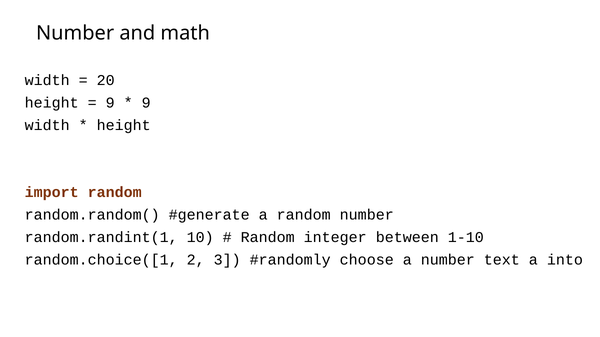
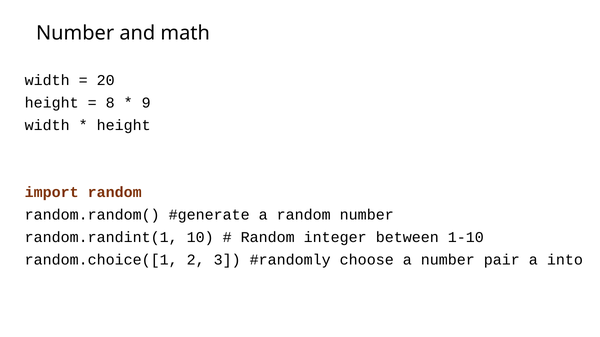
9 at (110, 103): 9 -> 8
text: text -> pair
